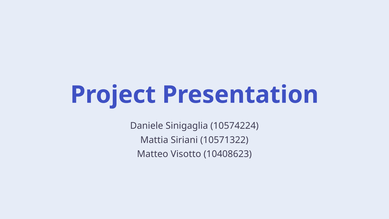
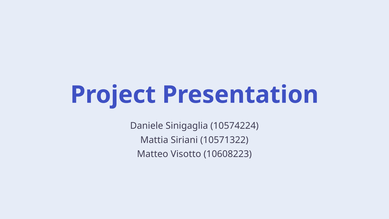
10408623: 10408623 -> 10608223
